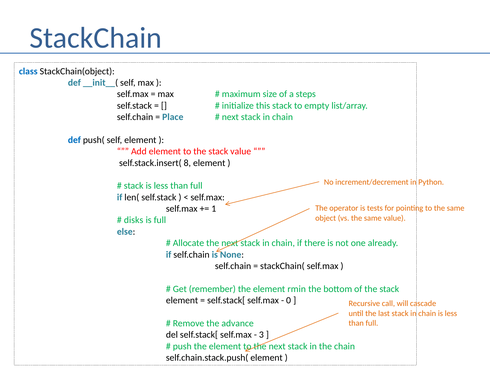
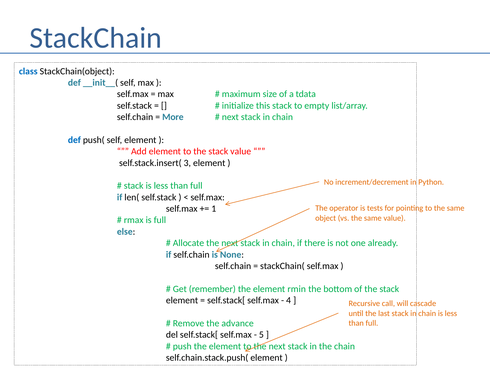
steps: steps -> tdata
Place: Place -> More
8: 8 -> 3
disks: disks -> rmax
0: 0 -> 4
3: 3 -> 5
